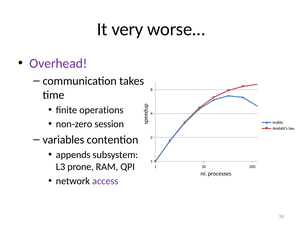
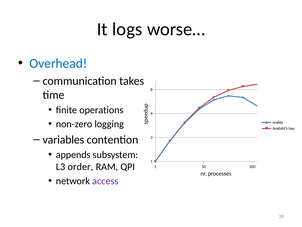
very: very -> logs
Overhead colour: purple -> blue
session: session -> logging
prone: prone -> order
